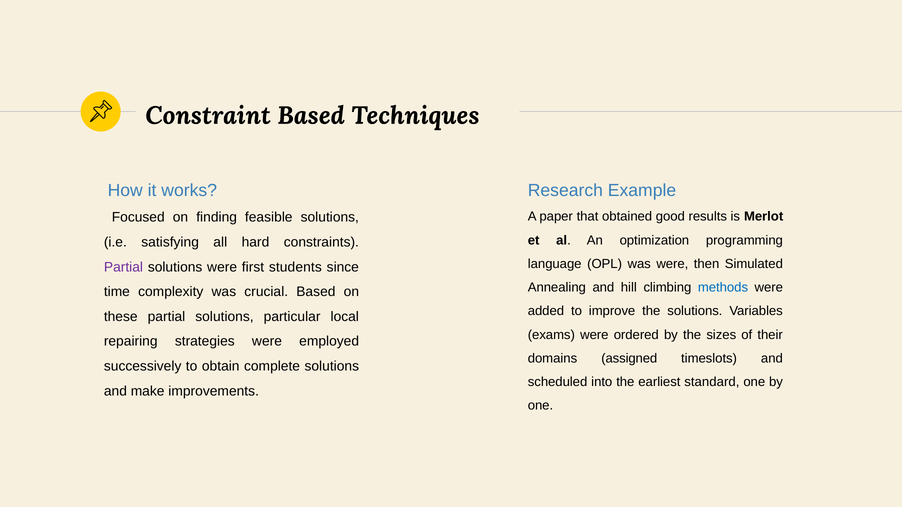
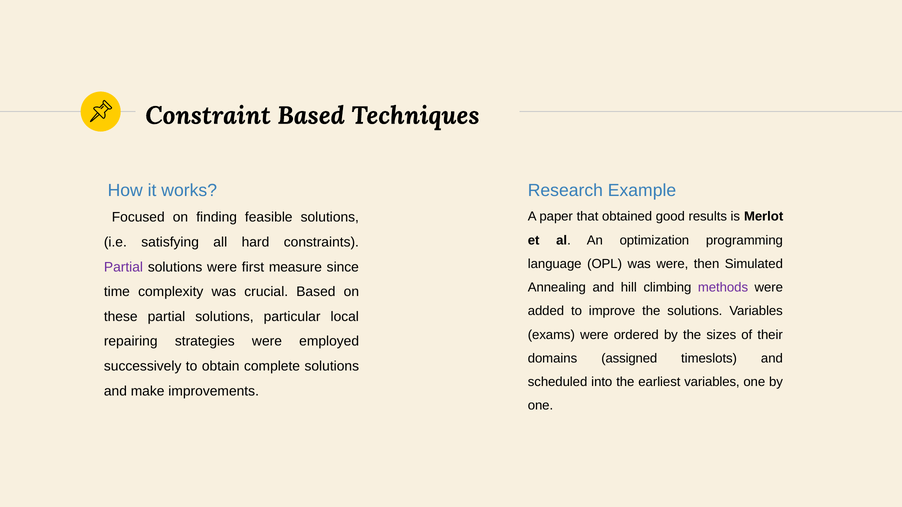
students: students -> measure
methods colour: blue -> purple
earliest standard: standard -> variables
